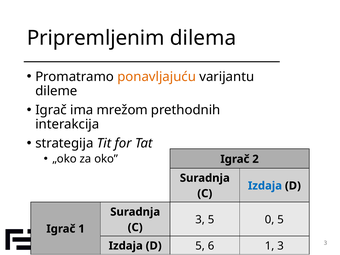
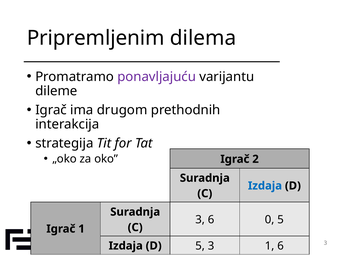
ponavljajuću colour: orange -> purple
mrežom: mrežom -> drugom
3 5: 5 -> 6
5 6: 6 -> 3
1 3: 3 -> 6
